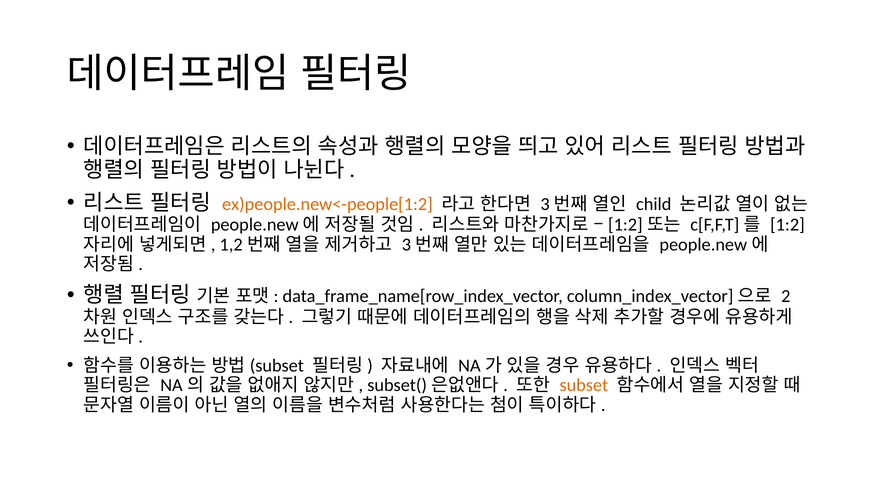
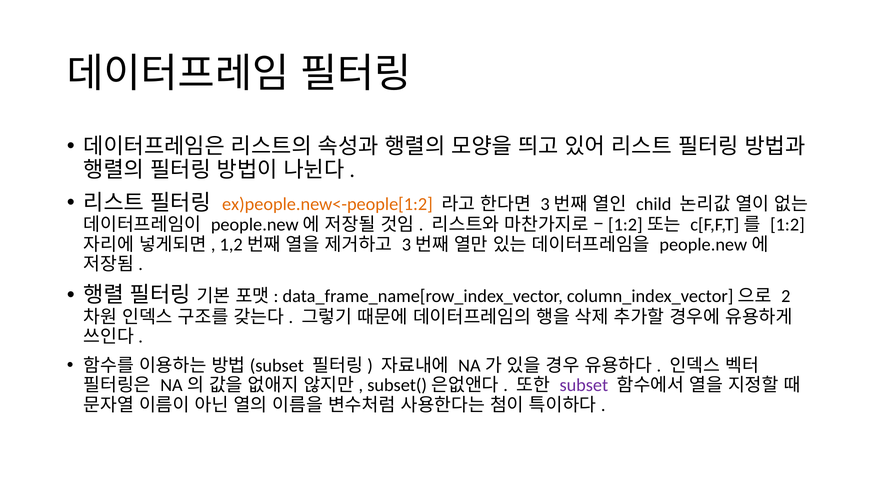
subset colour: orange -> purple
